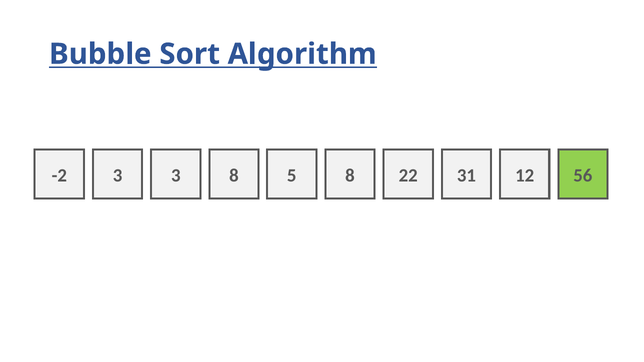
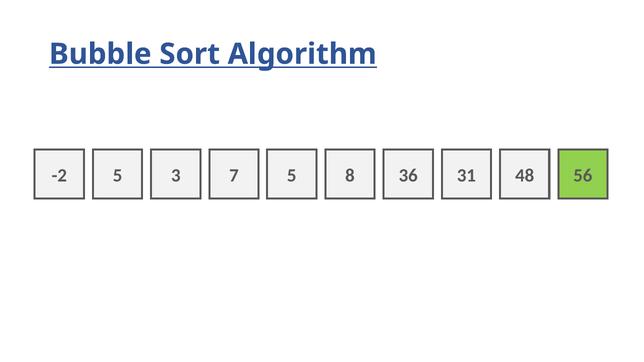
-2 3: 3 -> 5
3 8: 8 -> 7
22: 22 -> 36
12: 12 -> 48
